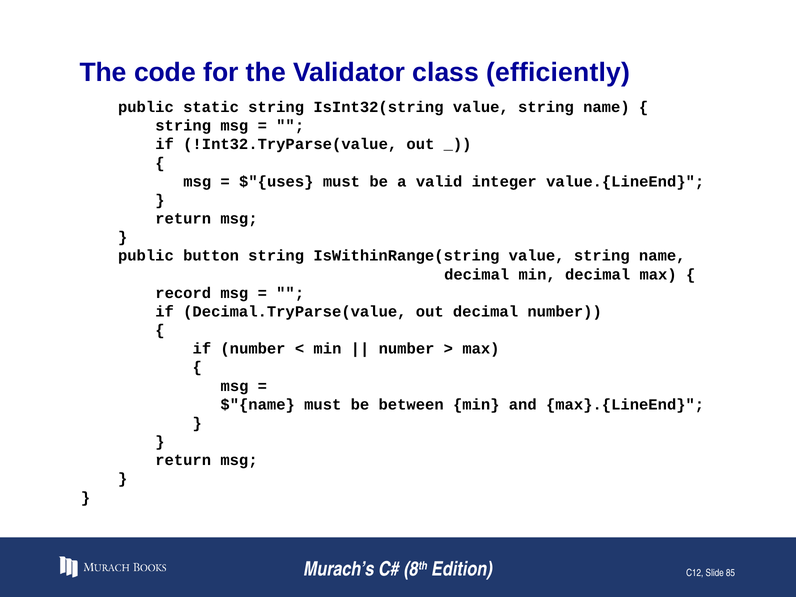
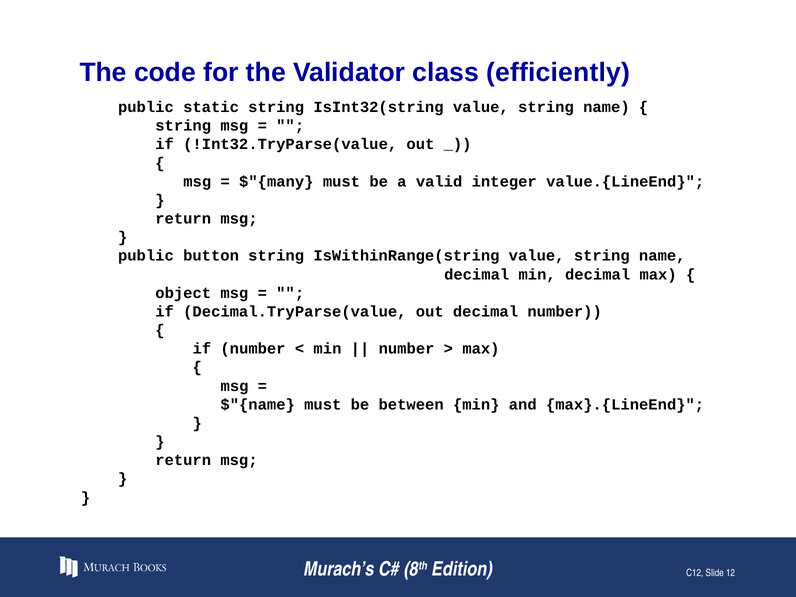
$"{uses: $"{uses -> $"{many
record: record -> object
85: 85 -> 12
